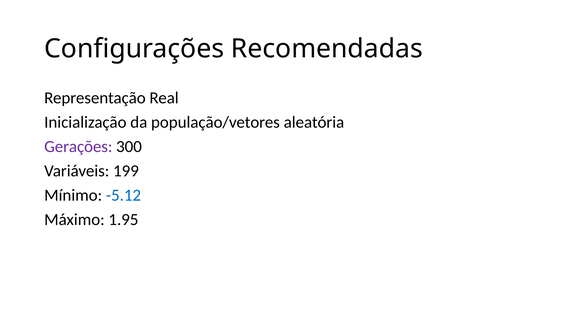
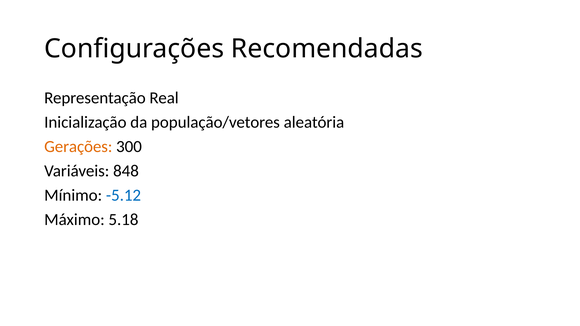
Gerações colour: purple -> orange
199: 199 -> 848
1.95: 1.95 -> 5.18
